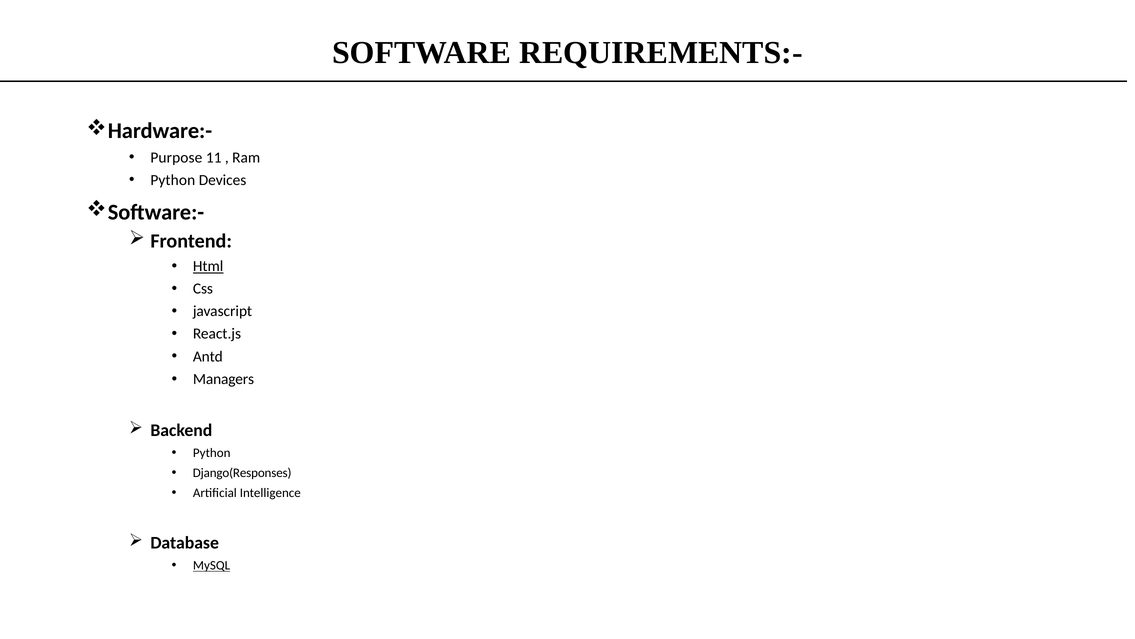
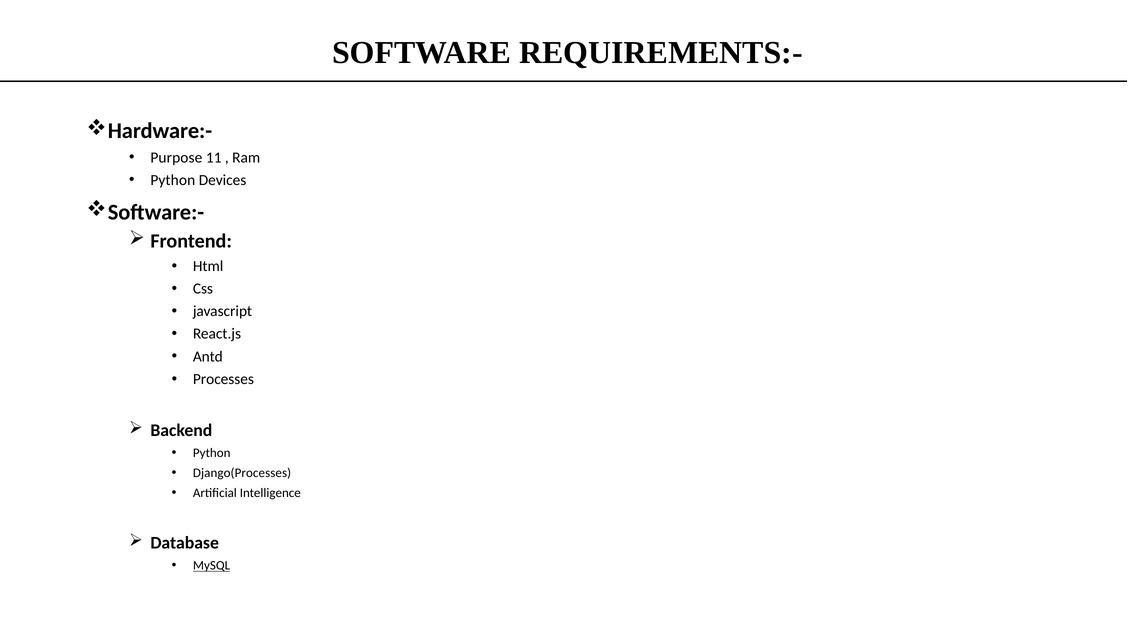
Html underline: present -> none
Managers: Managers -> Processes
Django(Responses: Django(Responses -> Django(Processes
